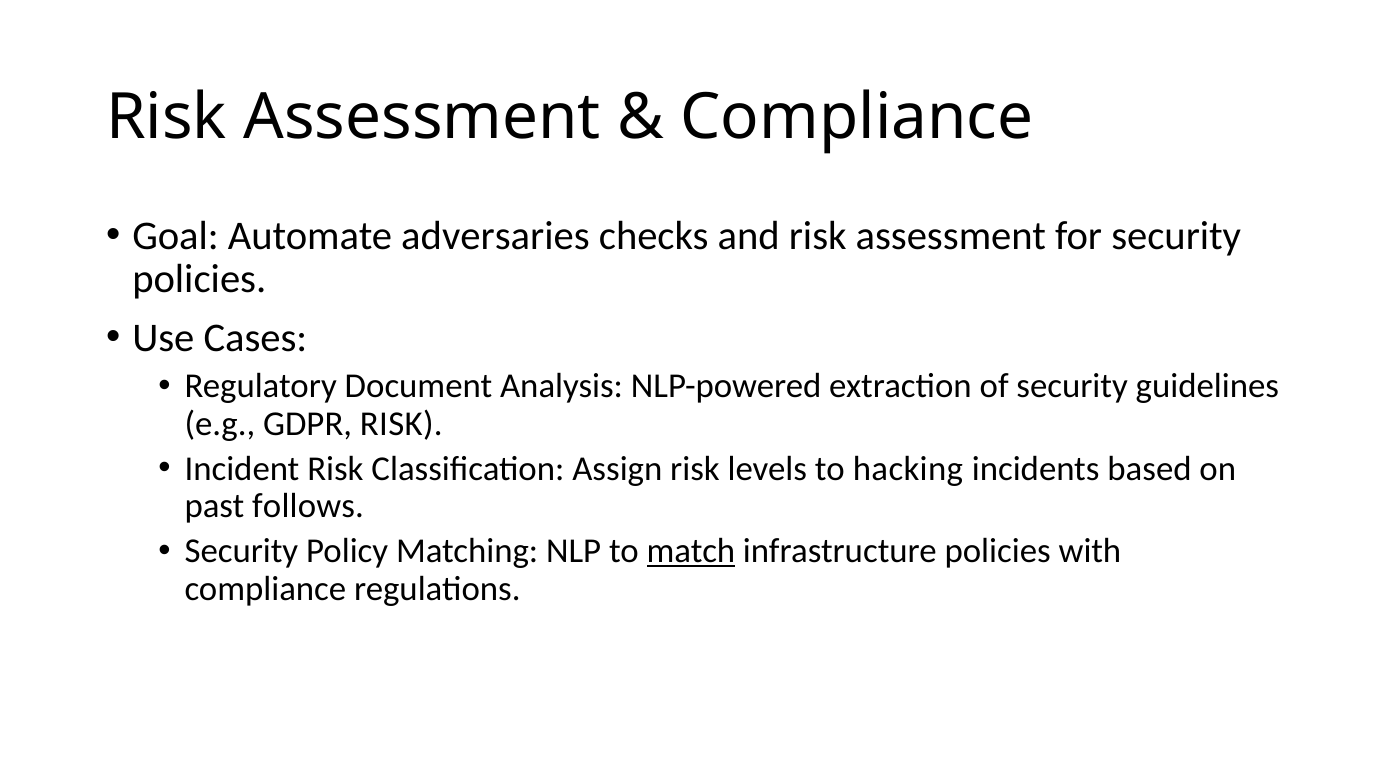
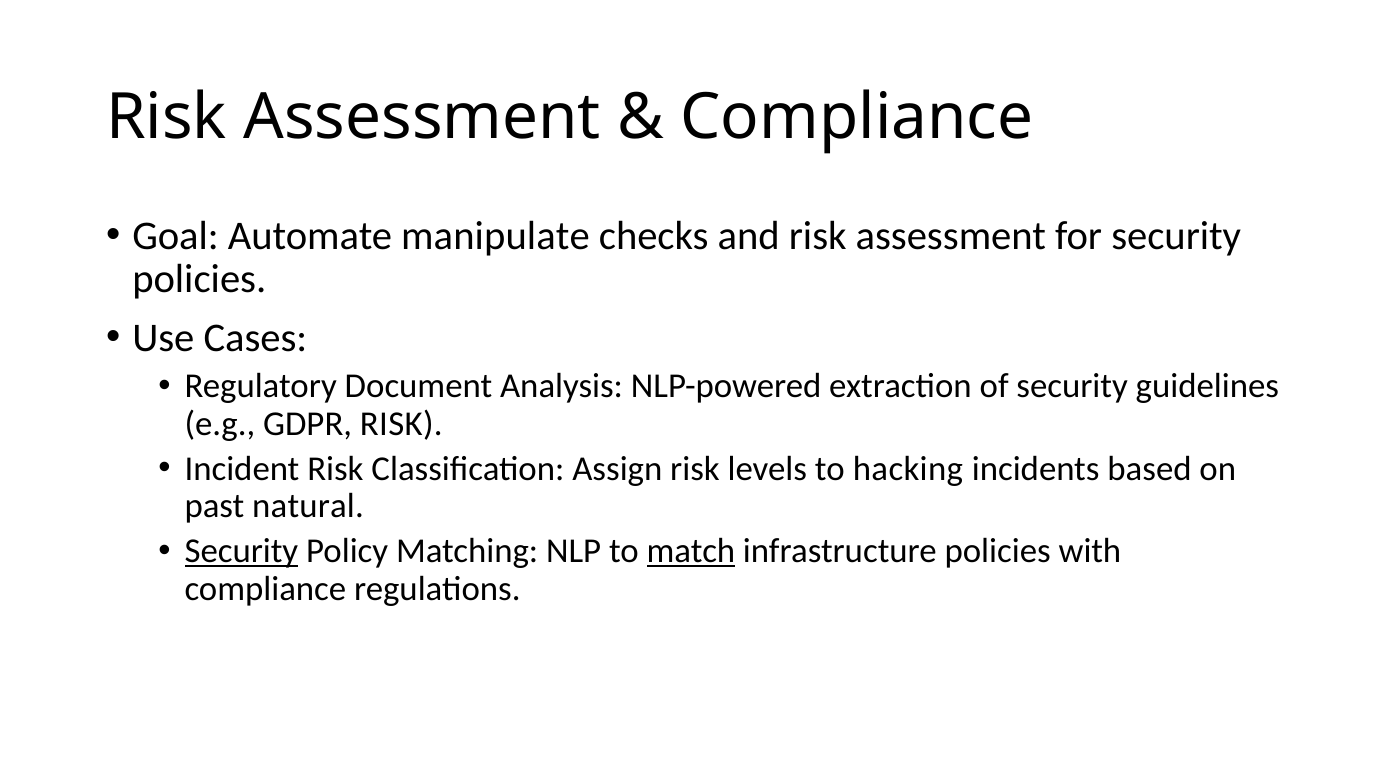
adversaries: adversaries -> manipulate
follows: follows -> natural
Security at (241, 551) underline: none -> present
